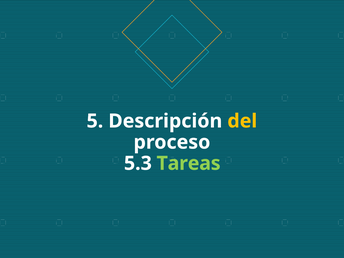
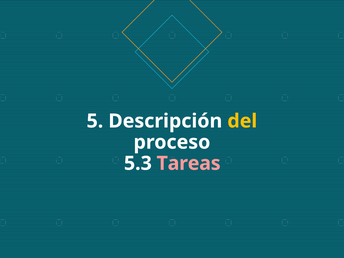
Tareas colour: light green -> pink
